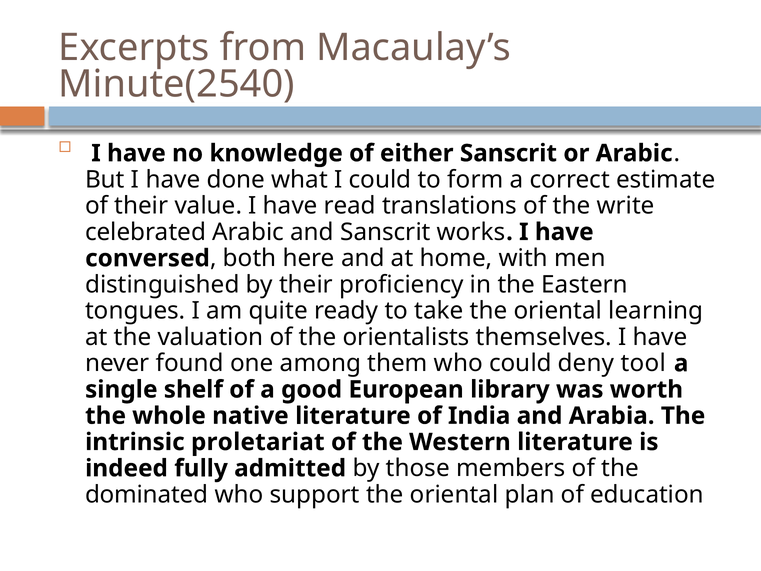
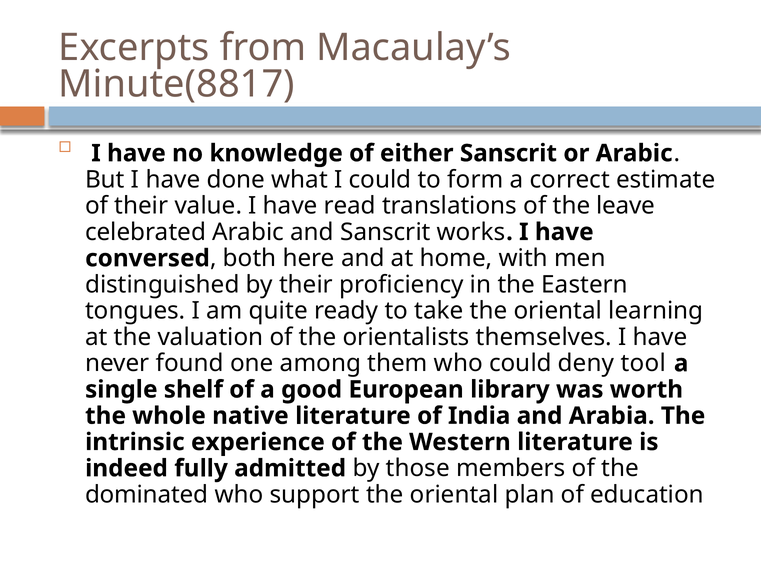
Minute(2540: Minute(2540 -> Minute(8817
write: write -> leave
proletariat: proletariat -> experience
